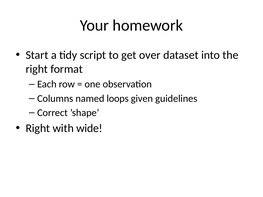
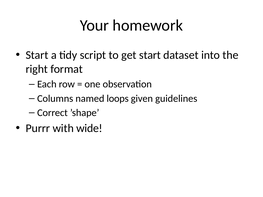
get over: over -> start
Right at (38, 129): Right -> Purrr
